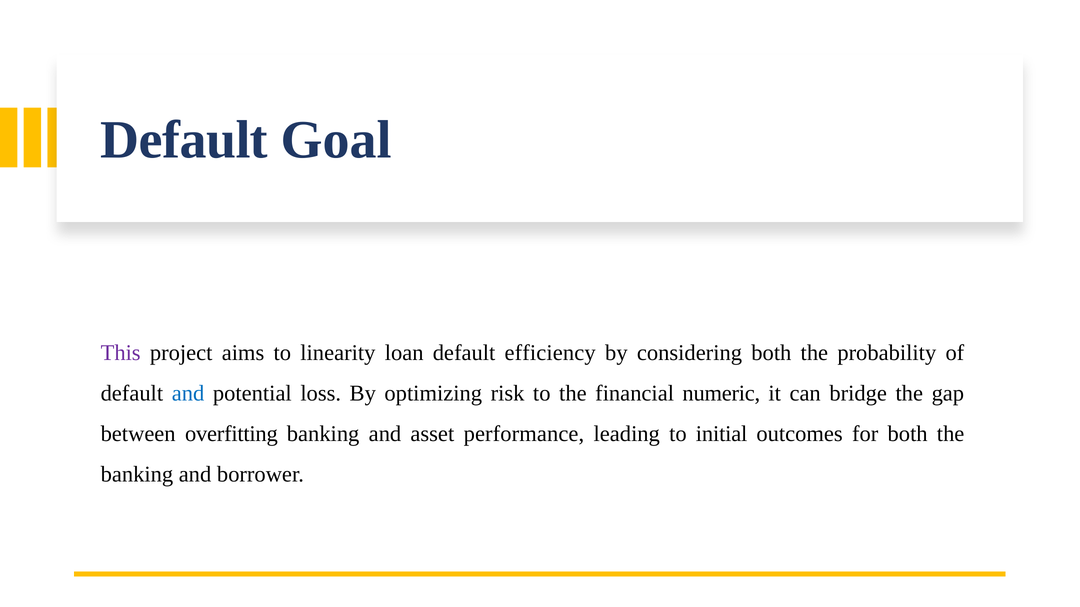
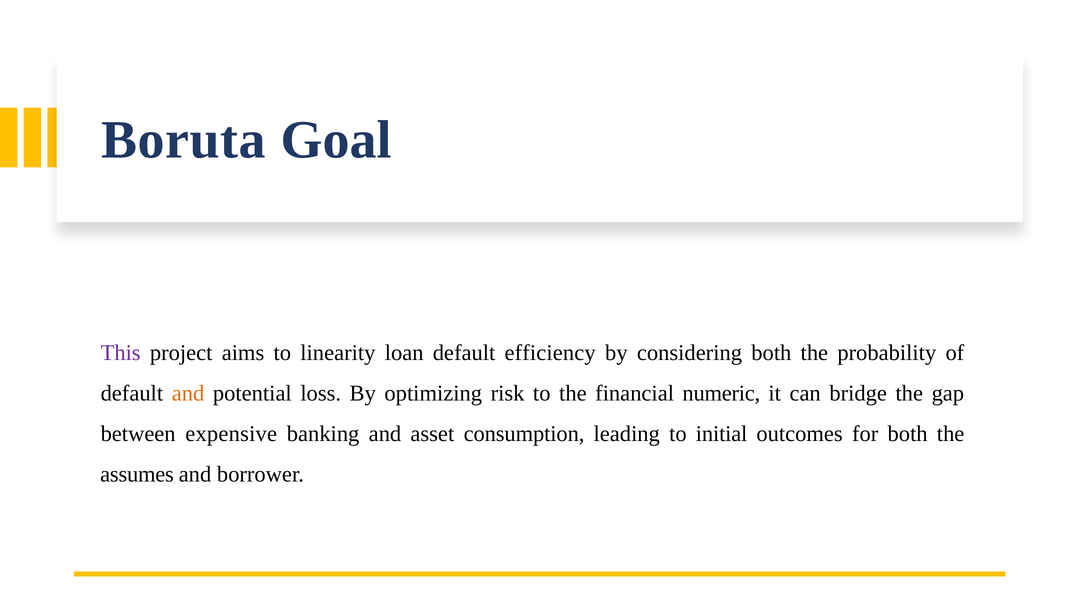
Default at (184, 140): Default -> Boruta
and at (188, 394) colour: blue -> orange
overfitting: overfitting -> expensive
performance: performance -> consumption
banking at (137, 475): banking -> assumes
